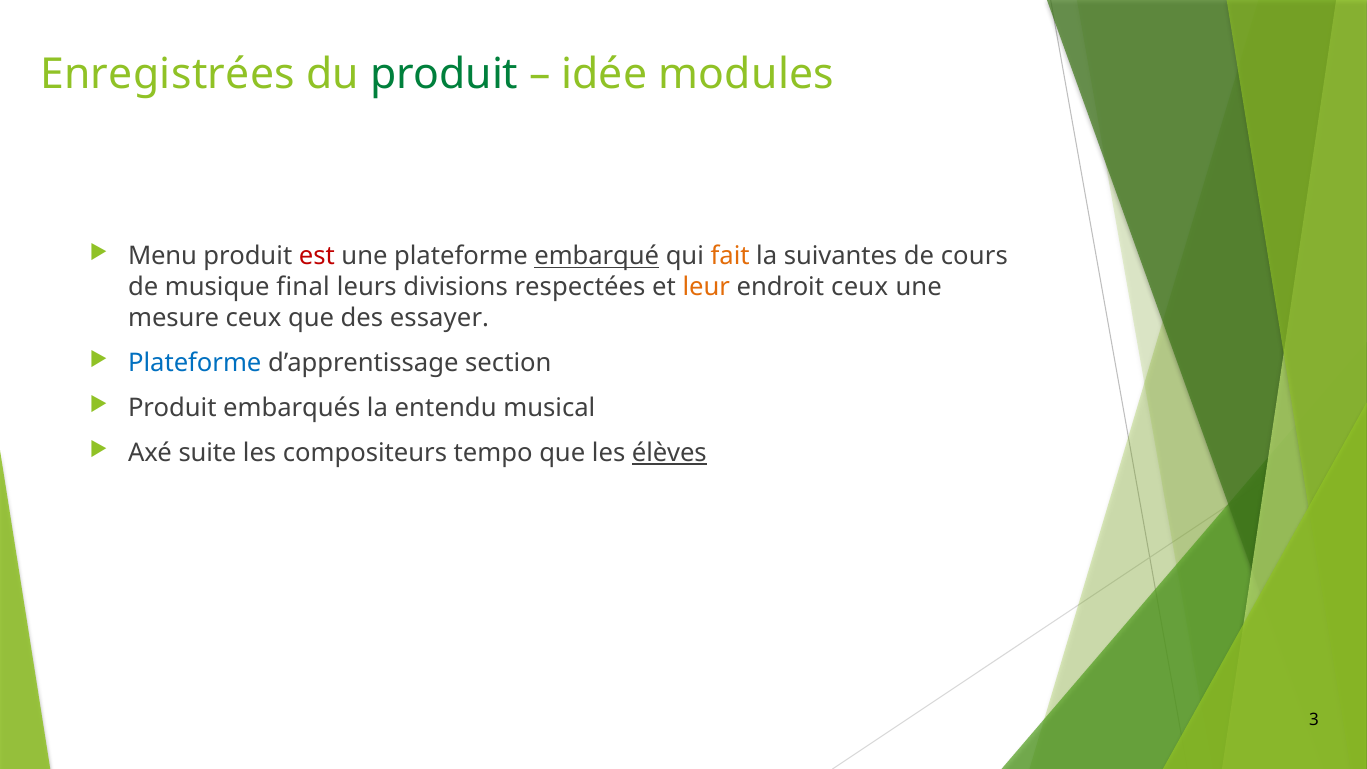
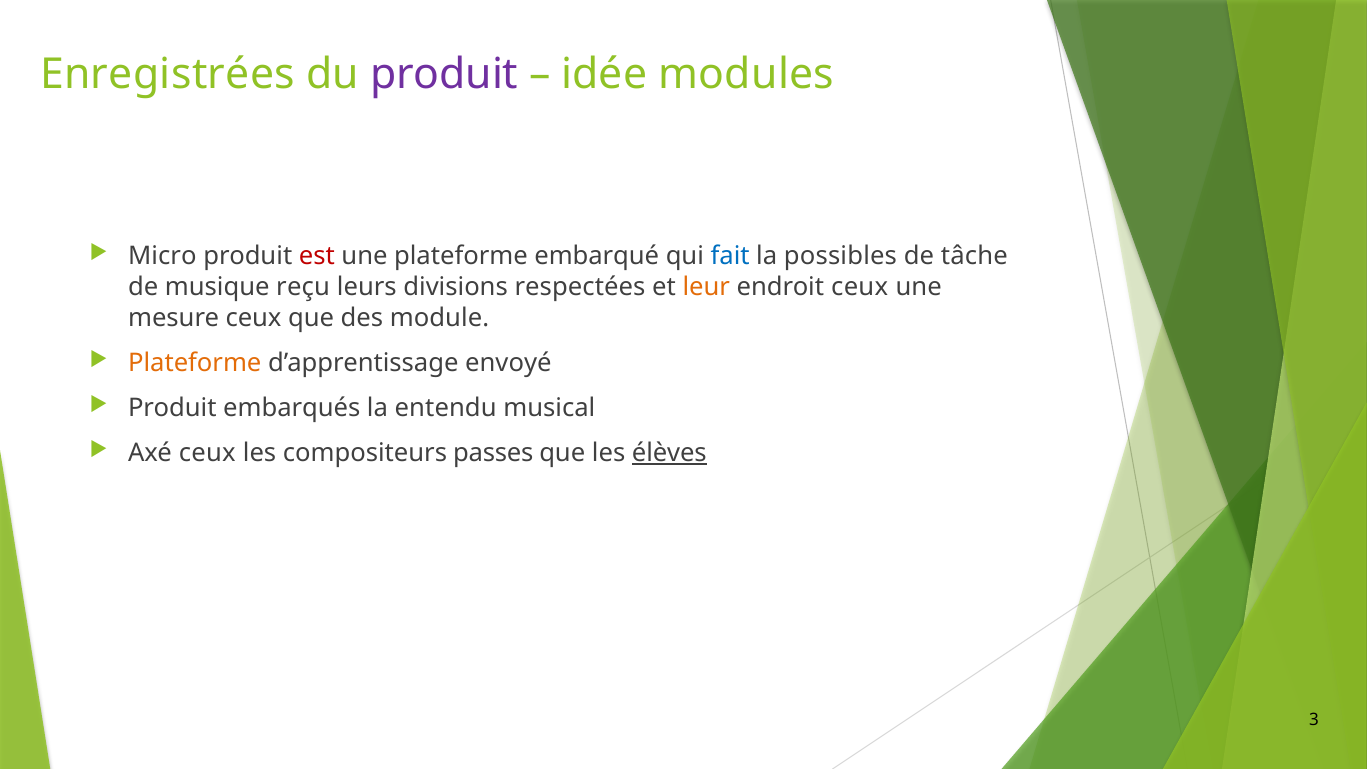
produit at (444, 74) colour: green -> purple
Menu: Menu -> Micro
embarqué underline: present -> none
fait colour: orange -> blue
suivantes: suivantes -> possibles
cours: cours -> tâche
final: final -> reçu
essayer: essayer -> module
Plateforme at (195, 363) colour: blue -> orange
section: section -> envoyé
Axé suite: suite -> ceux
tempo: tempo -> passes
